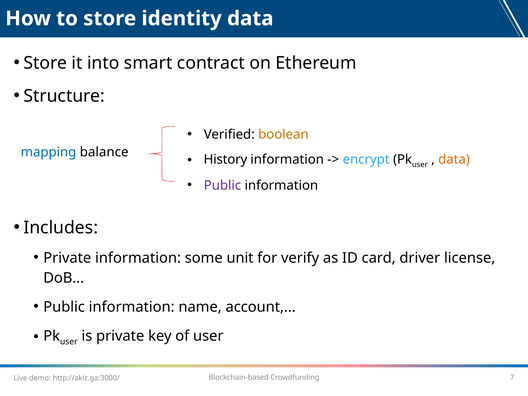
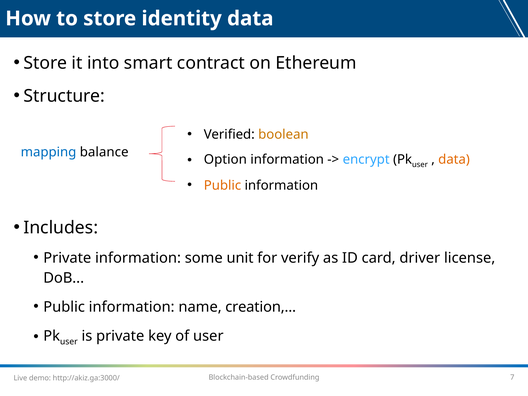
History: History -> Option
Public at (223, 185) colour: purple -> orange
account: account -> creation
